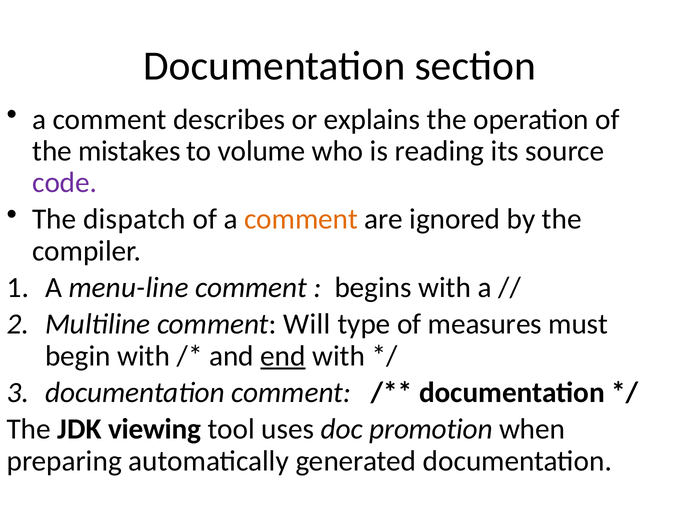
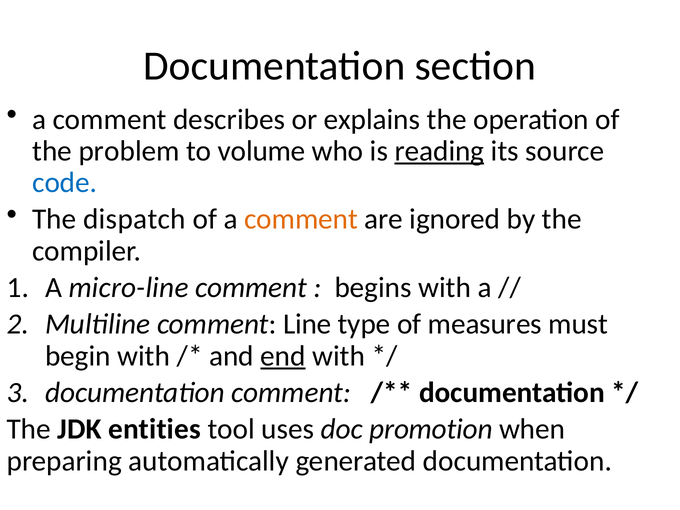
mistakes: mistakes -> problem
reading underline: none -> present
code colour: purple -> blue
menu-line: menu-line -> micro-line
Will: Will -> Line
viewing: viewing -> entities
